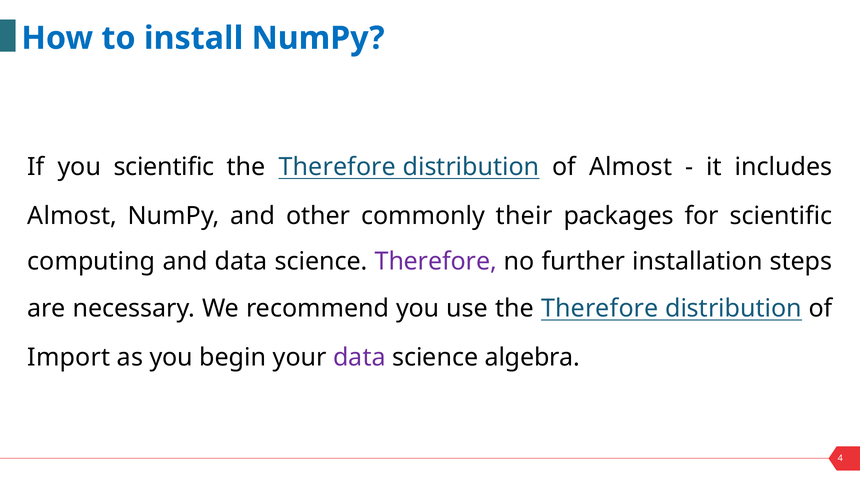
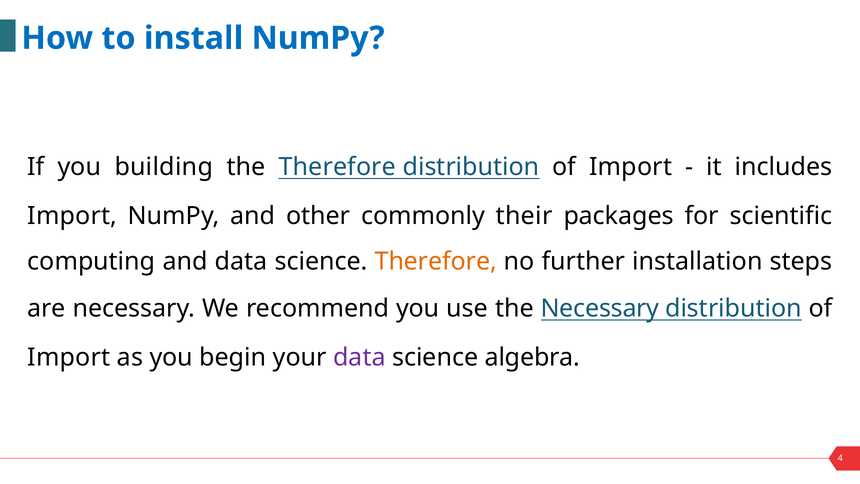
you scientific: scientific -> building
Almost at (631, 167): Almost -> Import
Almost at (72, 216): Almost -> Import
Therefore at (436, 261) colour: purple -> orange
use the Therefore: Therefore -> Necessary
